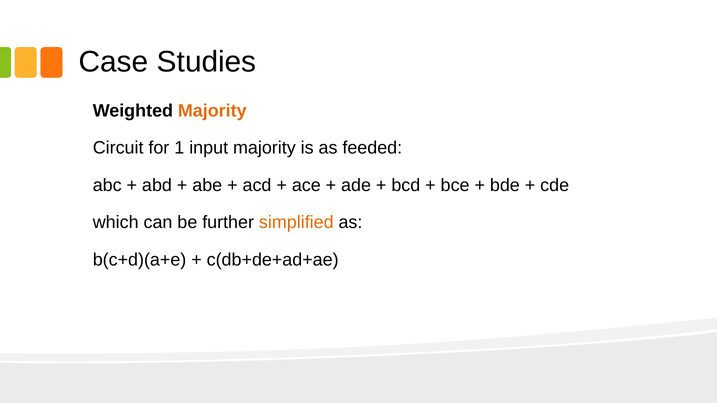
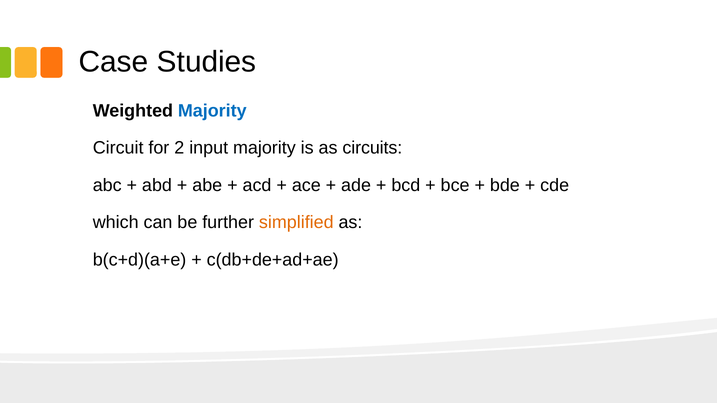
Majority at (212, 111) colour: orange -> blue
1: 1 -> 2
feeded: feeded -> circuits
